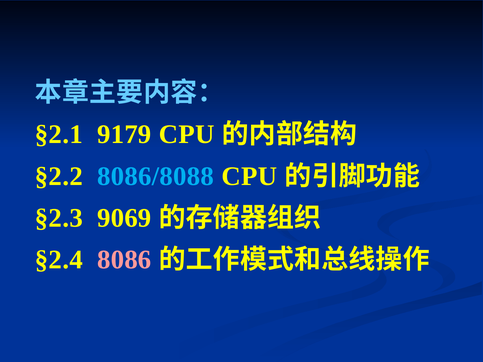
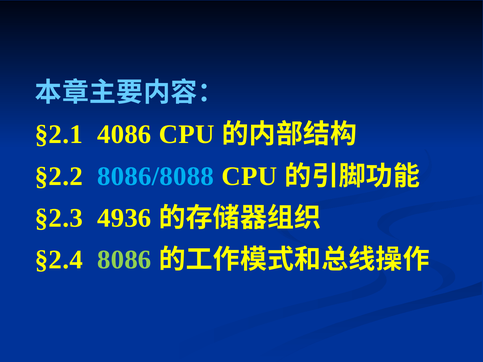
9179: 9179 -> 4086
9069: 9069 -> 4936
8086 colour: pink -> light green
